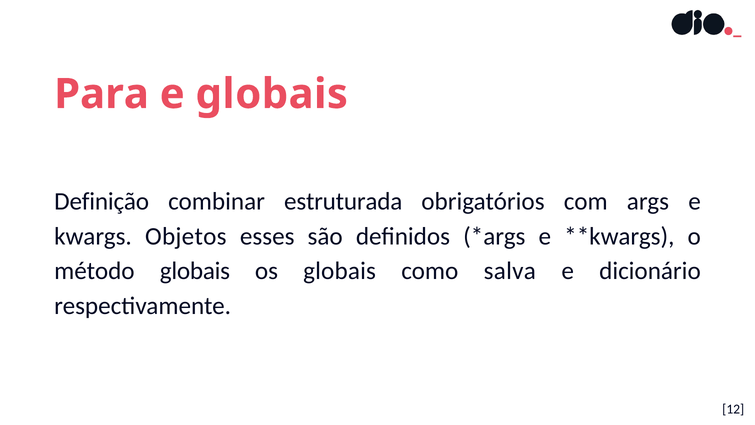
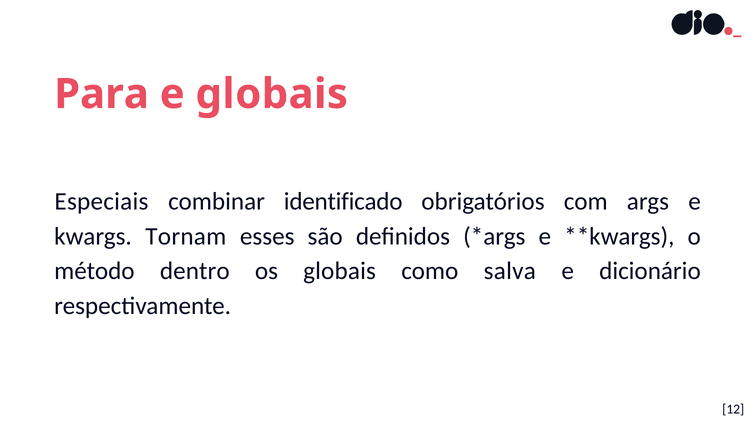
Definição: Definição -> Especiais
estruturada: estruturada -> identificado
Objetos: Objetos -> Tornam
método globais: globais -> dentro
